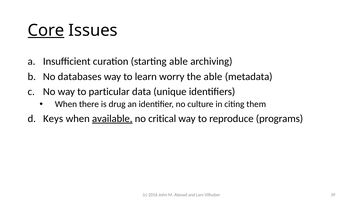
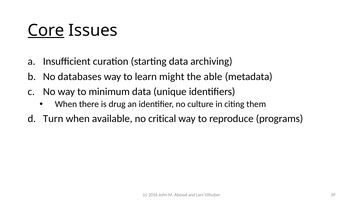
starting able: able -> data
worry: worry -> might
particular: particular -> minimum
Keys: Keys -> Turn
available underline: present -> none
